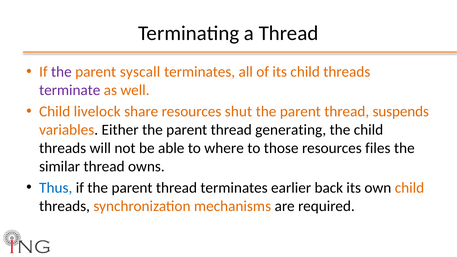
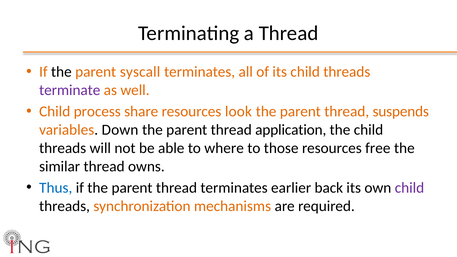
the at (61, 72) colour: purple -> black
livelock: livelock -> process
shut: shut -> look
Either: Either -> Down
generating: generating -> application
files: files -> free
child at (409, 188) colour: orange -> purple
